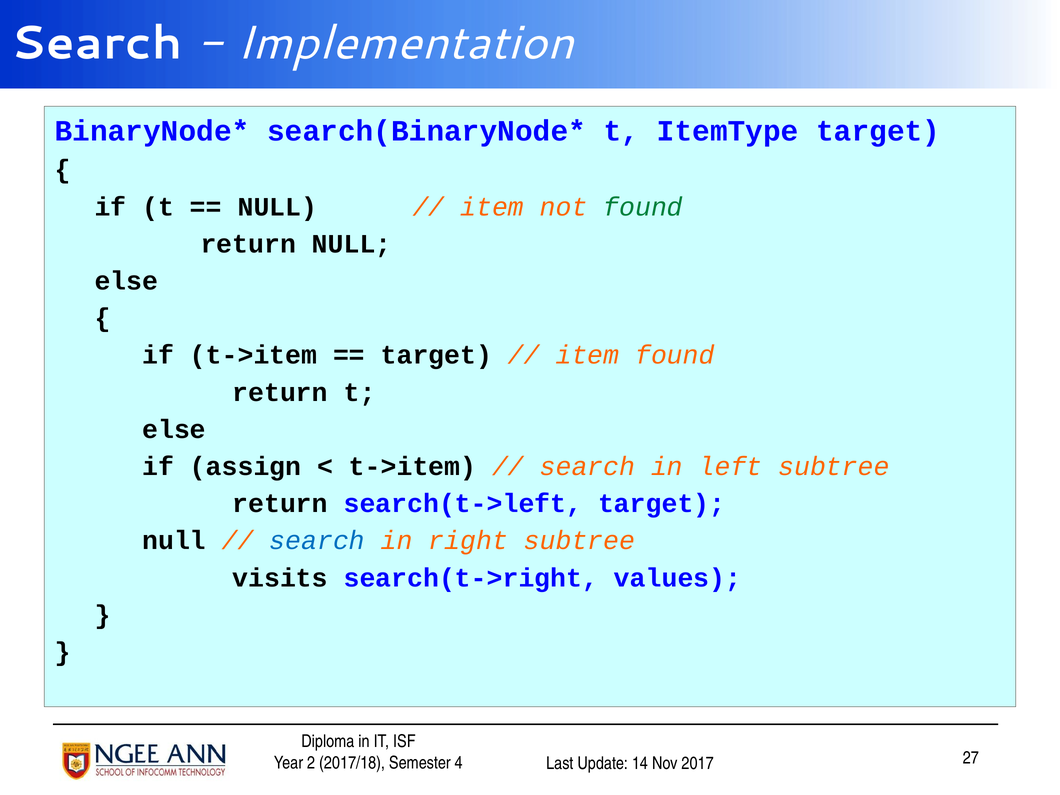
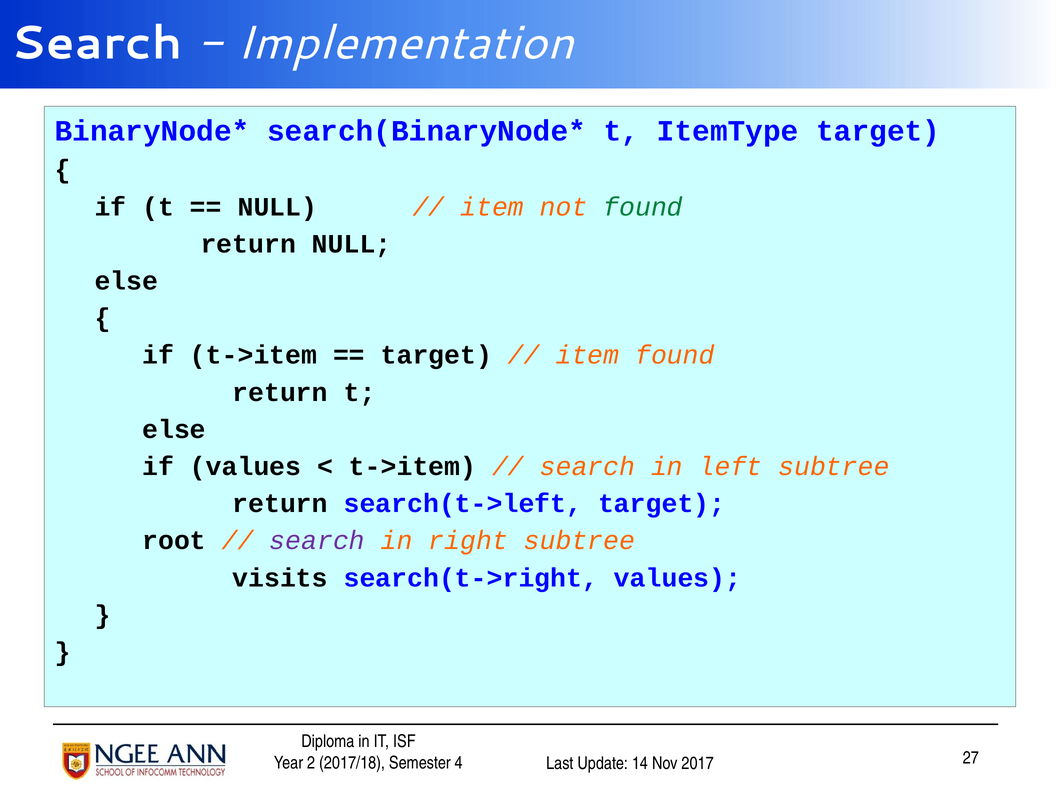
if assign: assign -> values
null at (174, 541): null -> root
search at (317, 541) colour: blue -> purple
